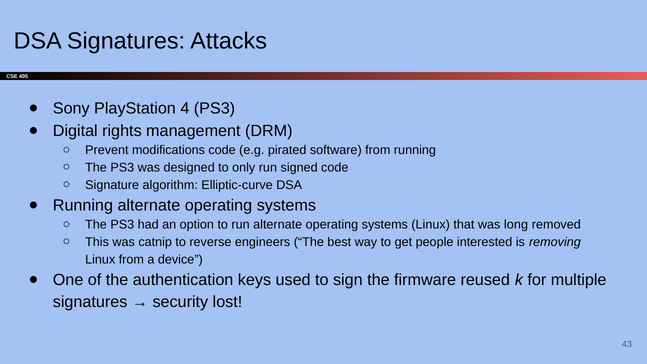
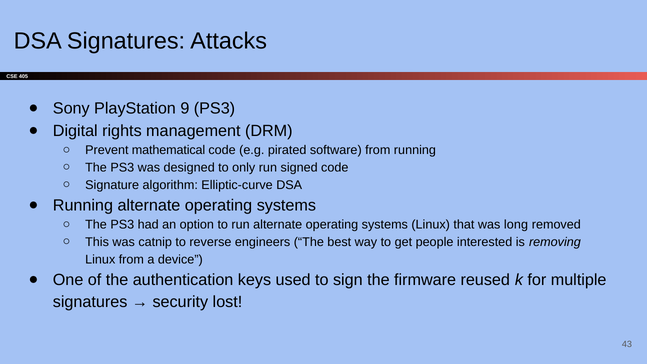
4: 4 -> 9
modifications: modifications -> mathematical
